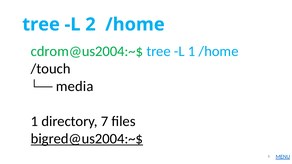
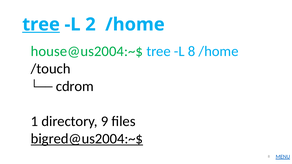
tree at (41, 24) underline: none -> present
cdrom@us2004:~$: cdrom@us2004:~$ -> house@us2004:~$
L 1: 1 -> 8
media: media -> cdrom
7: 7 -> 9
